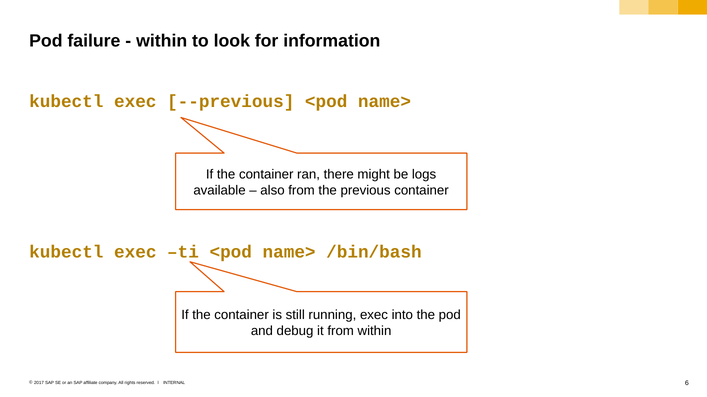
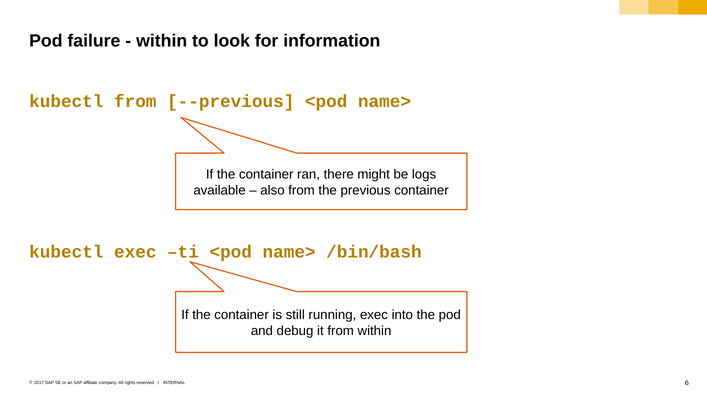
exec at (135, 101): exec -> from
